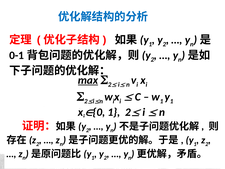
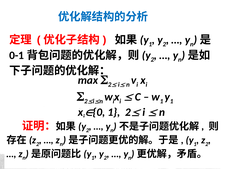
max underline: present -> none
